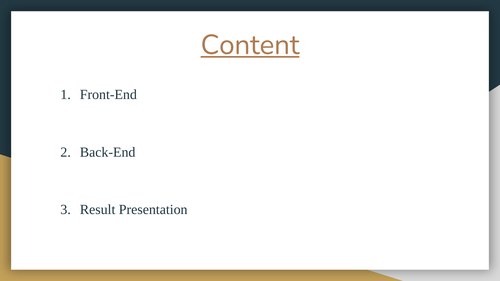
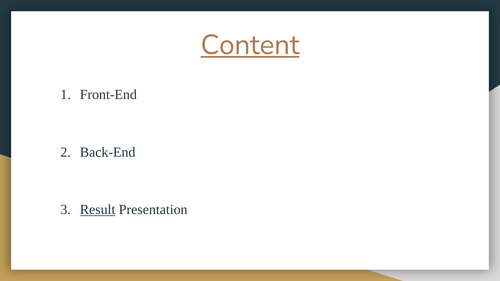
Result underline: none -> present
